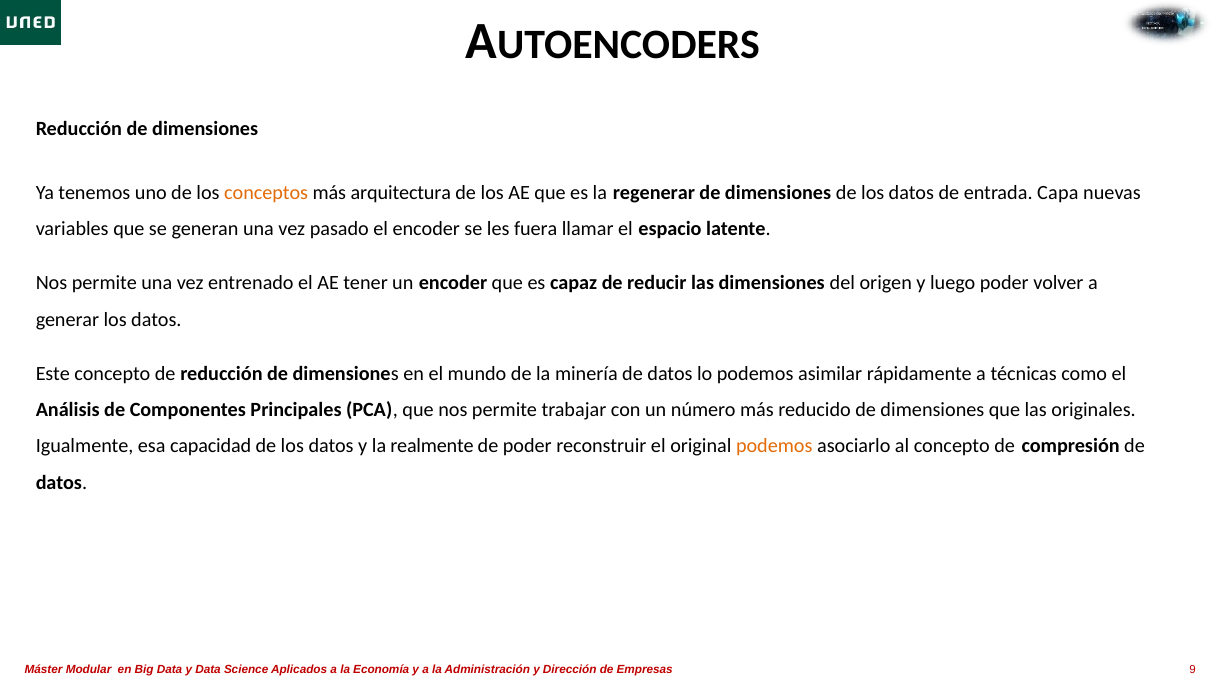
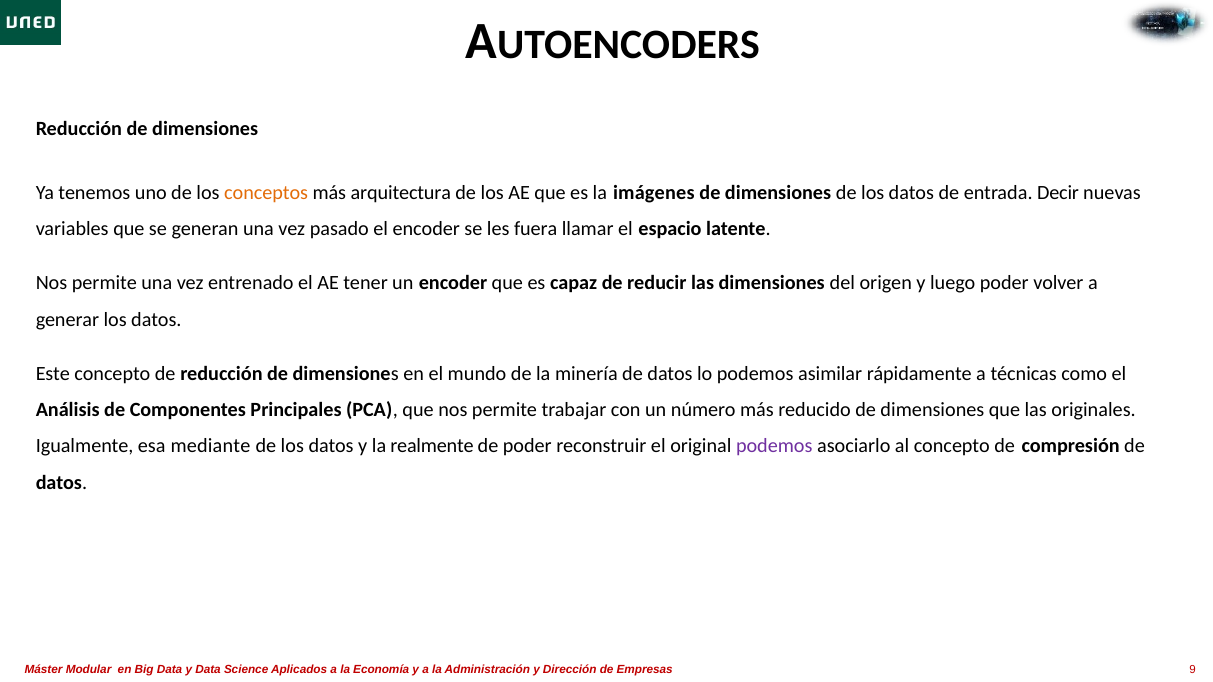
regenerar: regenerar -> imágenes
Capa: Capa -> Decir
capacidad: capacidad -> mediante
podemos at (774, 446) colour: orange -> purple
